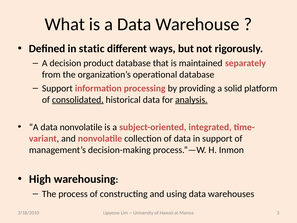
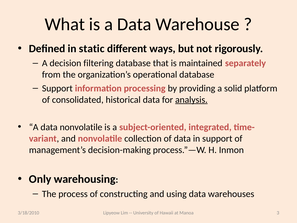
product: product -> filtering
consolidated underline: present -> none
High: High -> Only
